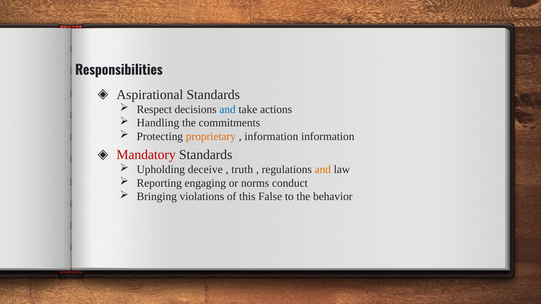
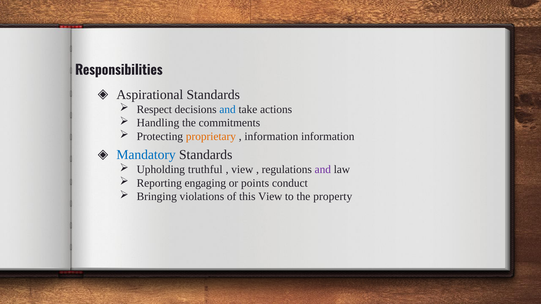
Mandatory colour: red -> blue
deceive: deceive -> truthful
truth at (242, 170): truth -> view
and at (323, 170) colour: orange -> purple
norms: norms -> points
this False: False -> View
behavior: behavior -> property
